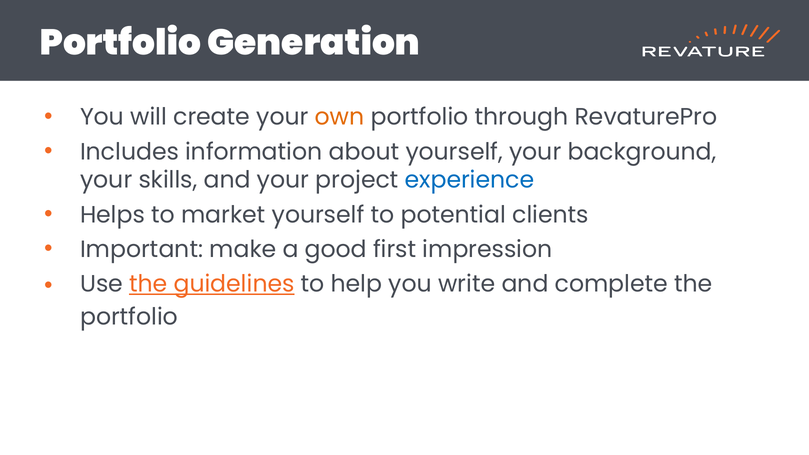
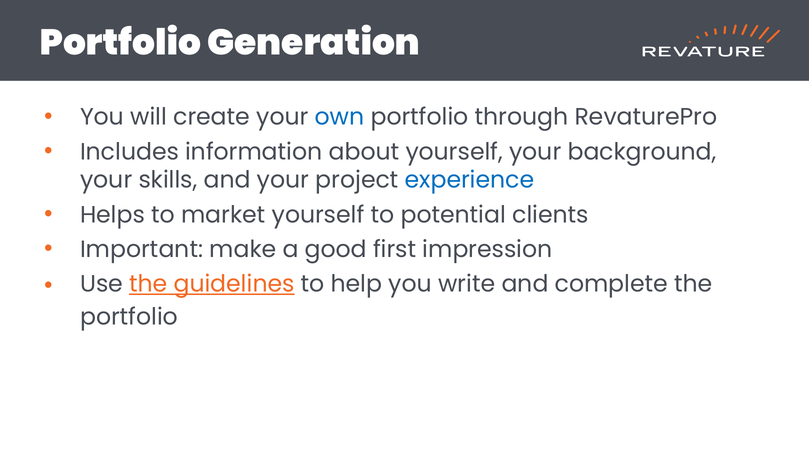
own colour: orange -> blue
